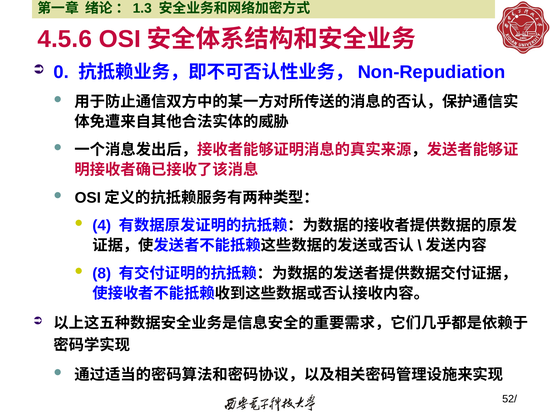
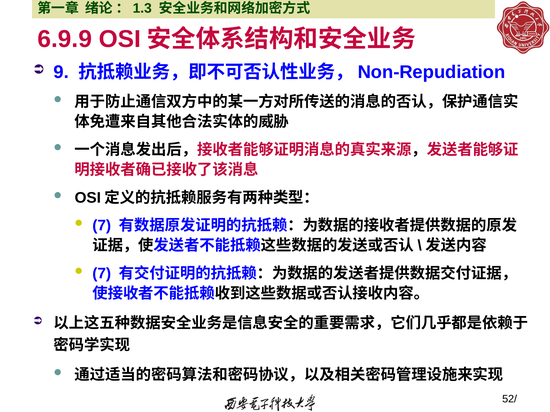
4.5.6: 4.5.6 -> 6.9.9
0: 0 -> 9
4 at (102, 226): 4 -> 7
8 at (102, 274): 8 -> 7
